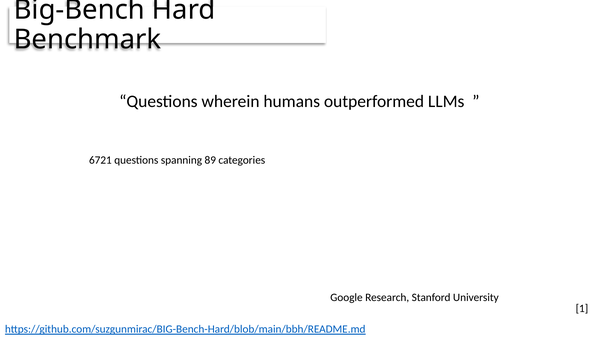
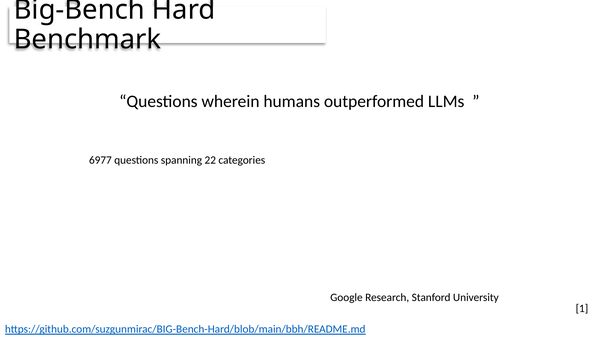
6721: 6721 -> 6977
89: 89 -> 22
